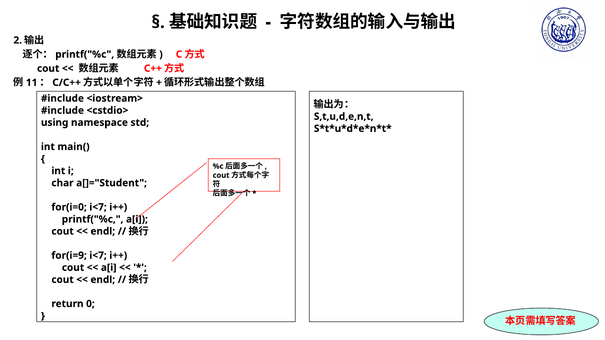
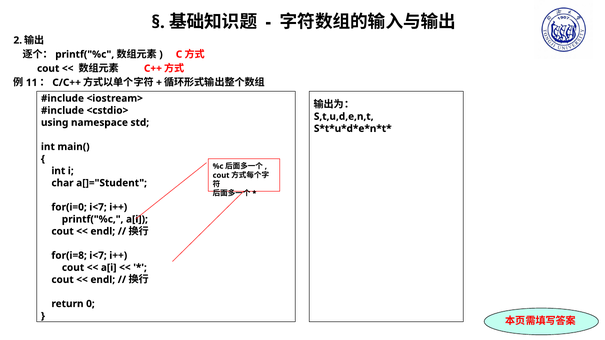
for(i=9: for(i=9 -> for(i=8
